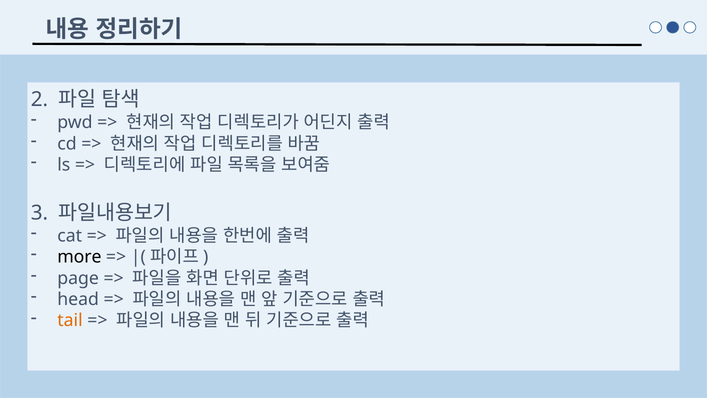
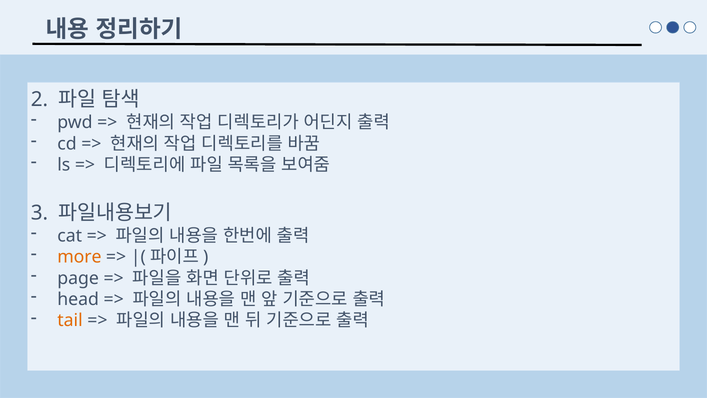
more colour: black -> orange
